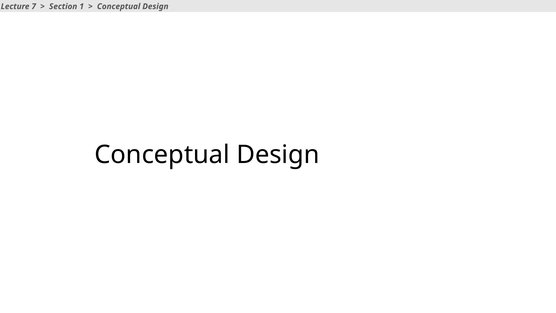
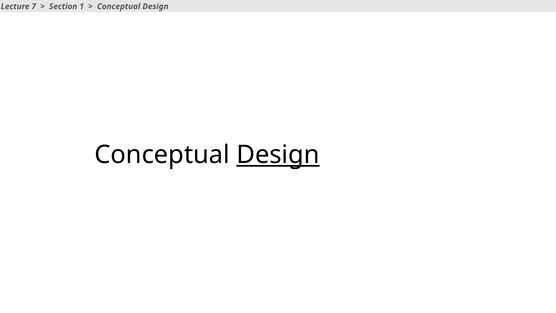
Design at (278, 155) underline: none -> present
